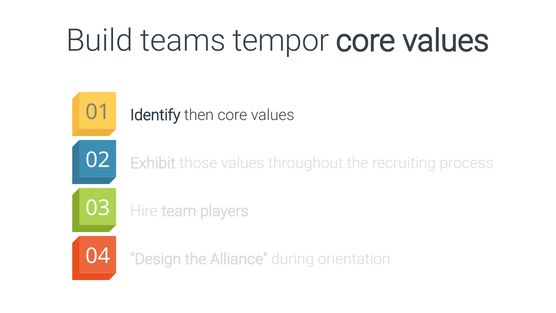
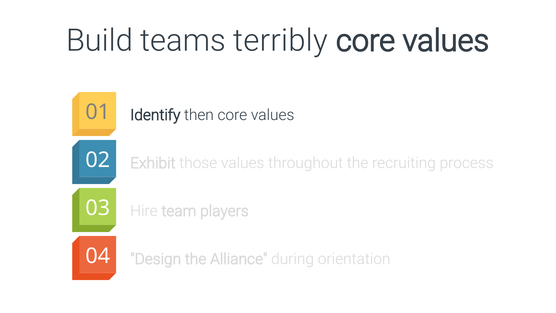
tempor: tempor -> terribly
